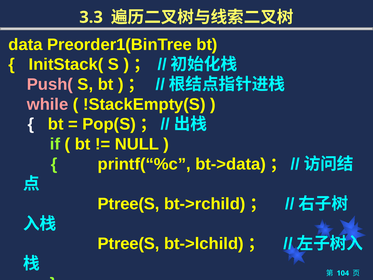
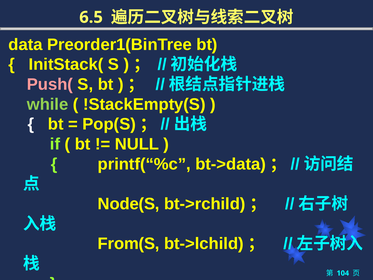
3.3: 3.3 -> 6.5
while colour: pink -> light green
Ptree(S at (129, 204): Ptree(S -> Node(S
Ptree(S at (129, 244): Ptree(S -> From(S
